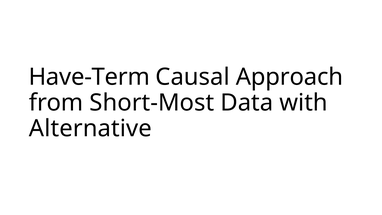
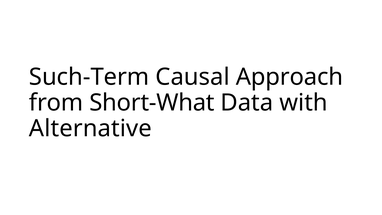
Have-Term: Have-Term -> Such-Term
Short-Most: Short-Most -> Short-What
